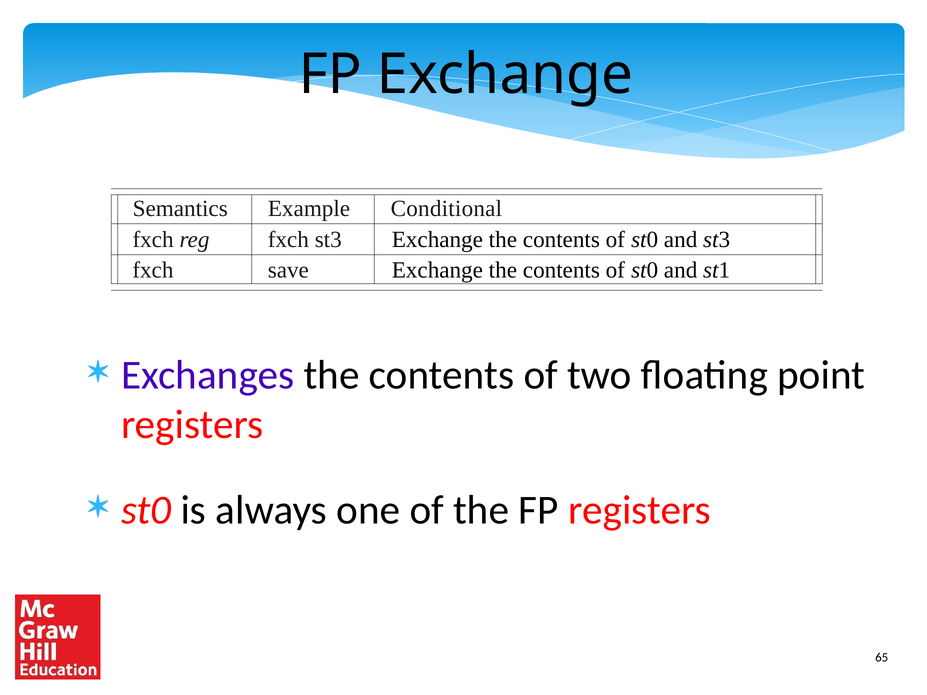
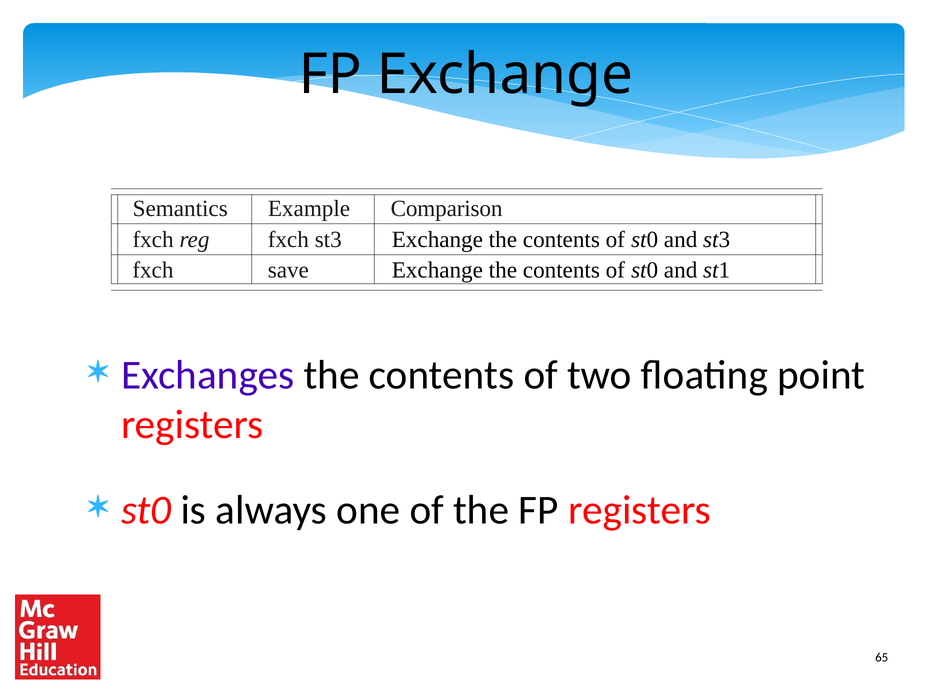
Conditional: Conditional -> Comparison
